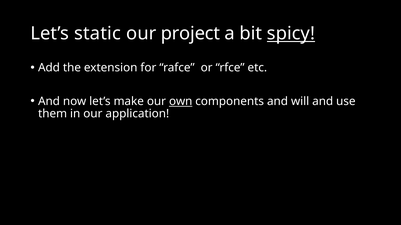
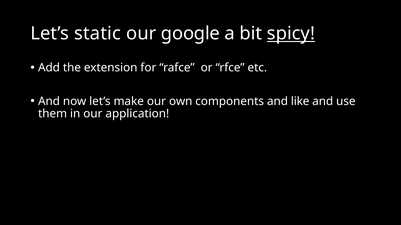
project: project -> google
own underline: present -> none
will: will -> like
